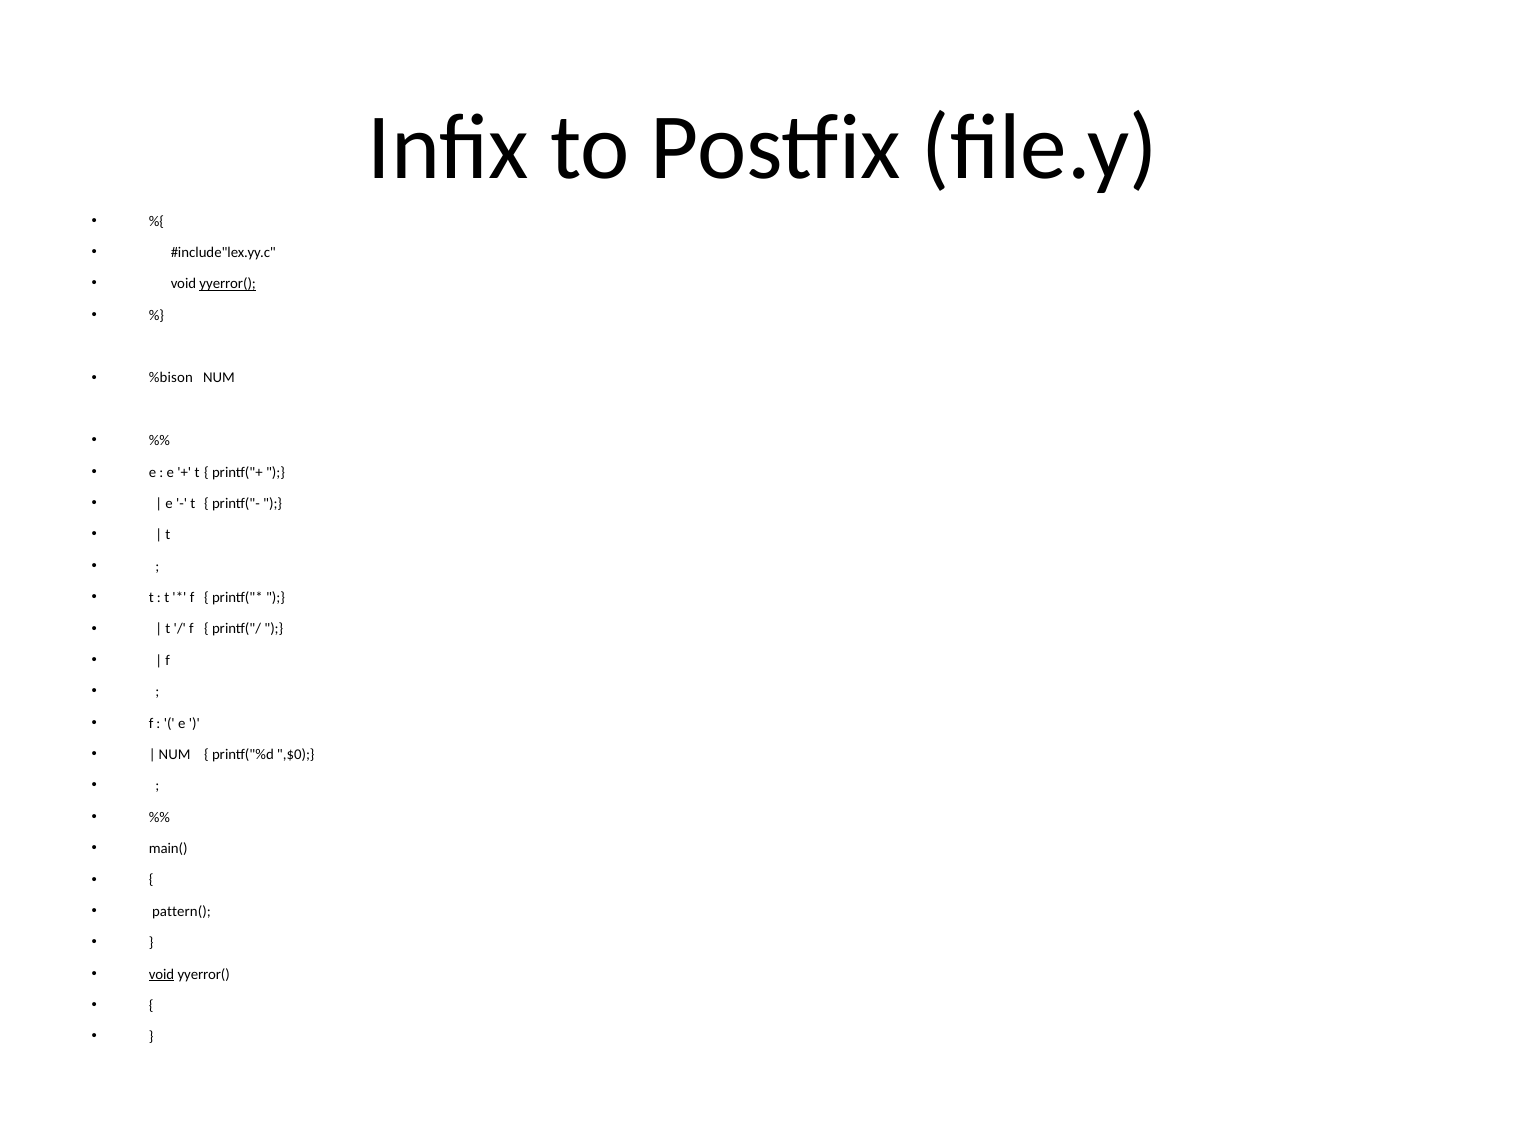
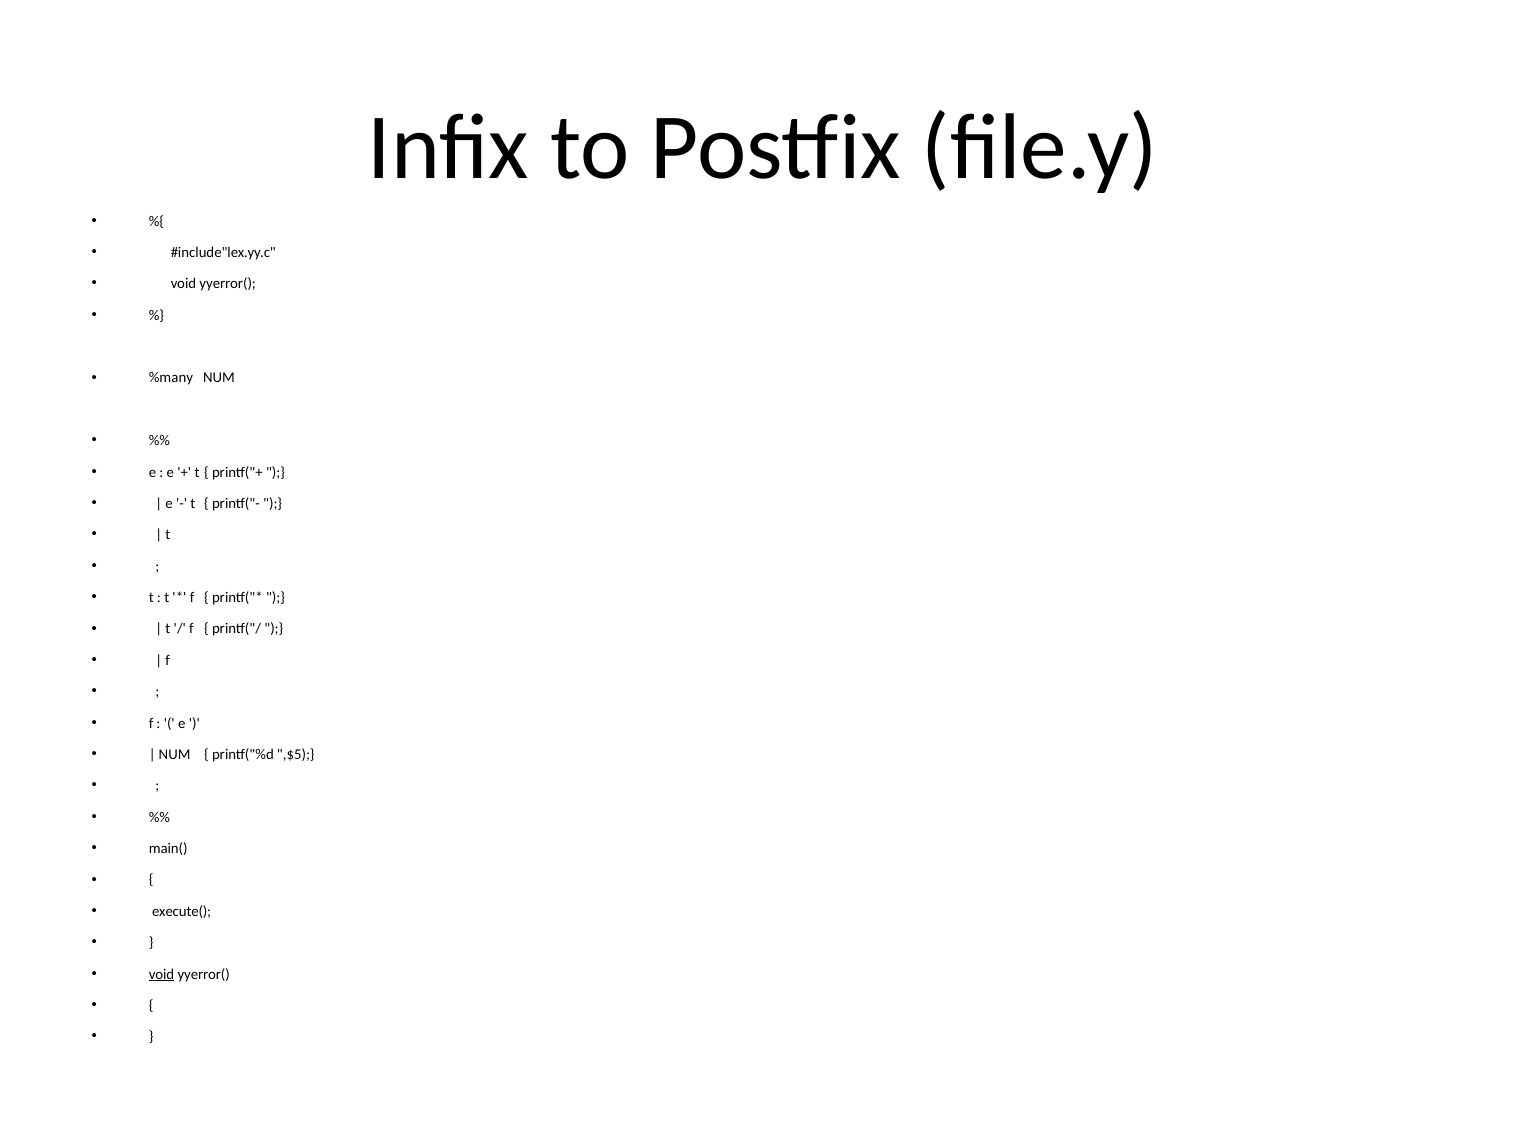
yyerror( at (228, 284) underline: present -> none
%bison: %bison -> %many
,$0: ,$0 -> ,$5
pattern(: pattern( -> execute(
